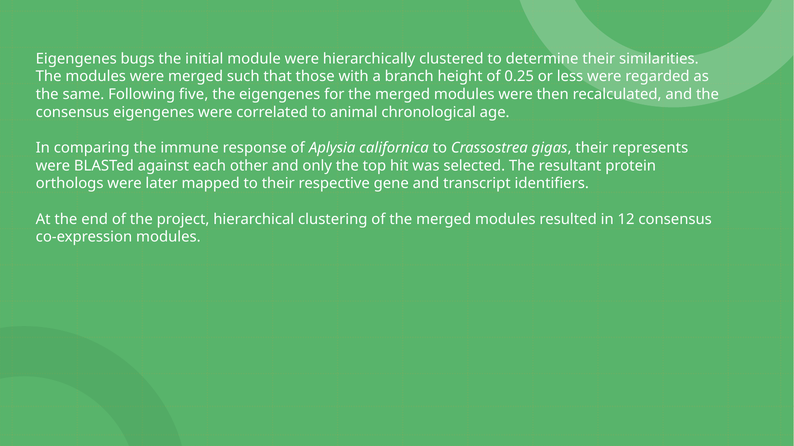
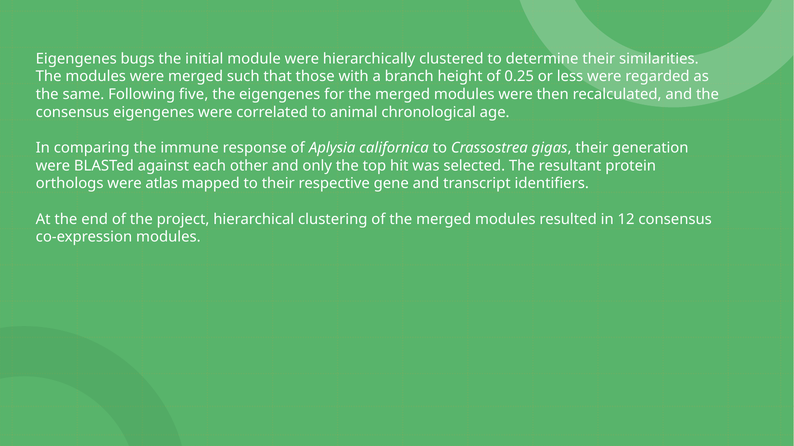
represents: represents -> generation
later: later -> atlas
